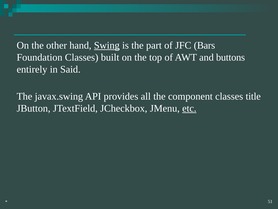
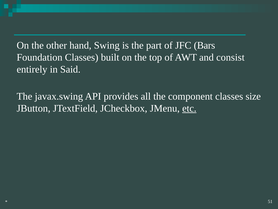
Swing underline: present -> none
buttons: buttons -> consist
title: title -> size
